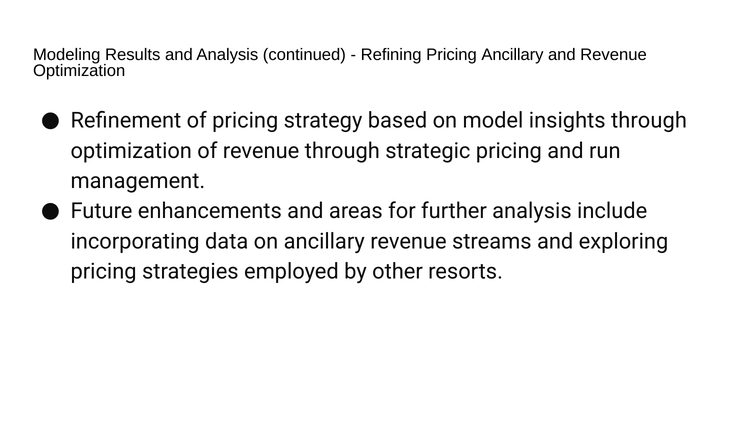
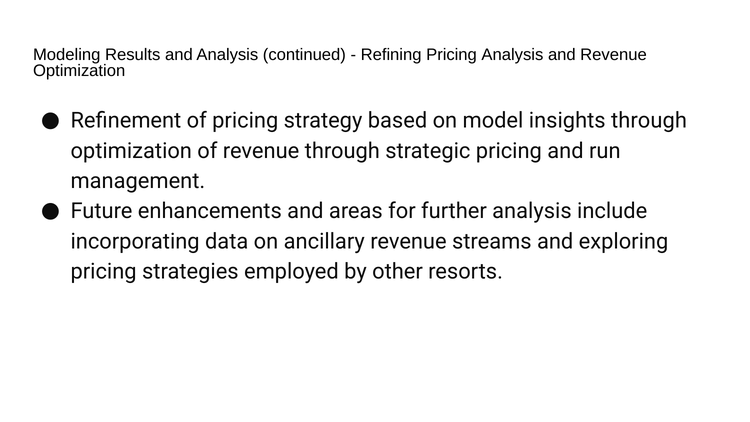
Pricing Ancillary: Ancillary -> Analysis
